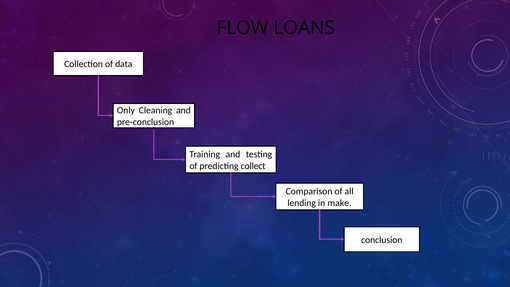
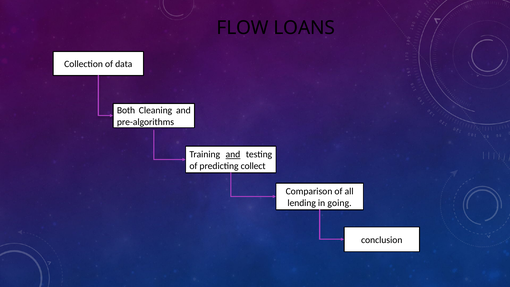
Only: Only -> Both
pre-conclusion: pre-conclusion -> pre-algorithms
and at (233, 154) underline: none -> present
make: make -> going
